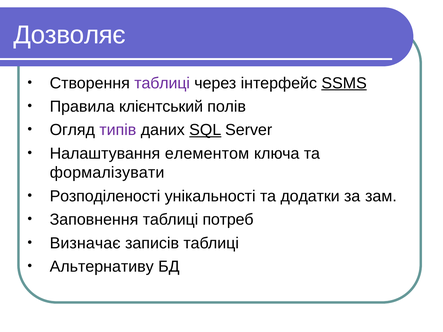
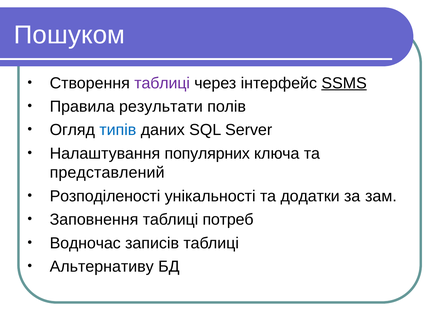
Дозволяє: Дозволяє -> Пошуком
клієнтський: клієнтський -> результати
типів colour: purple -> blue
SQL underline: present -> none
елементом: елементом -> популярних
формалізувати: формалізувати -> представлений
Визначає: Визначає -> Водночас
